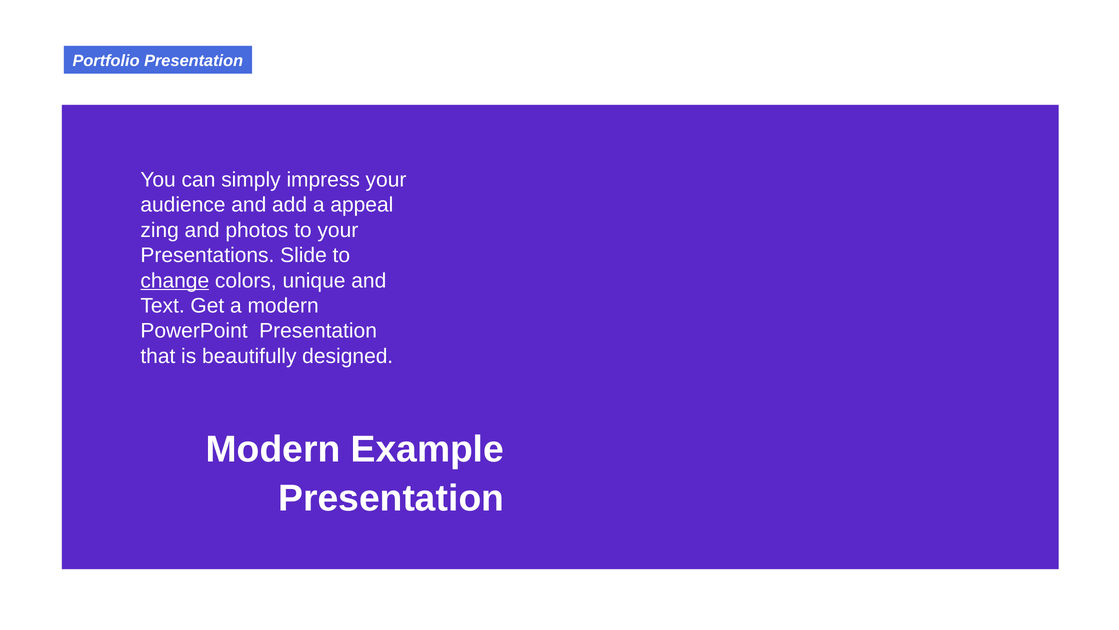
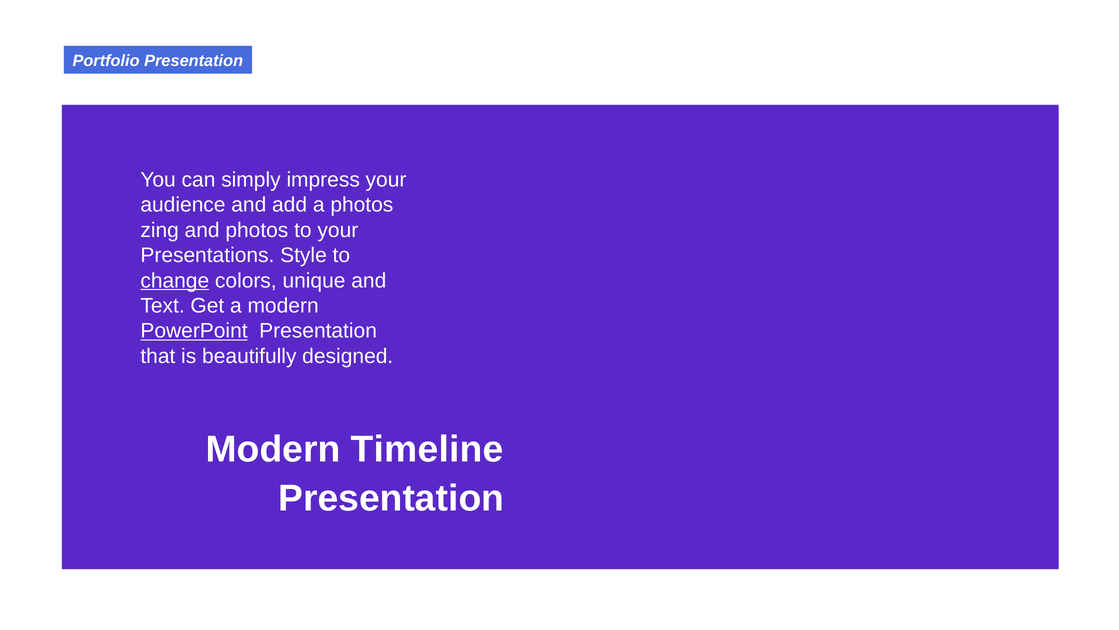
a appeal: appeal -> photos
Slide: Slide -> Style
PowerPoint underline: none -> present
Example: Example -> Timeline
